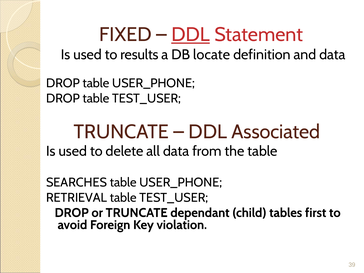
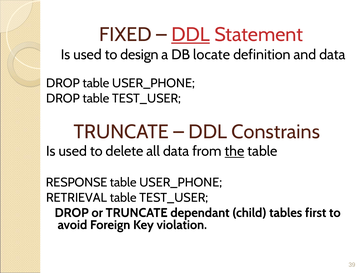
results: results -> design
Associated: Associated -> Constrains
the underline: none -> present
SEARCHES: SEARCHES -> RESPONSE
